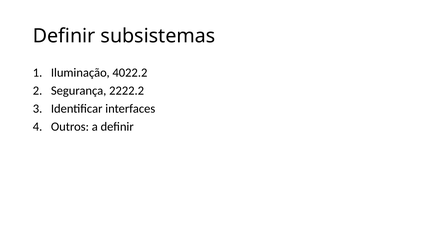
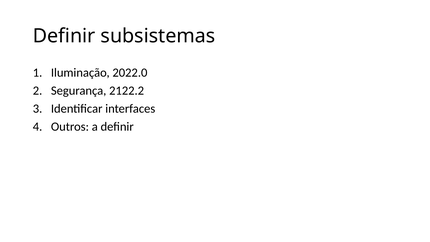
4022.2: 4022.2 -> 2022.0
2222.2: 2222.2 -> 2122.2
